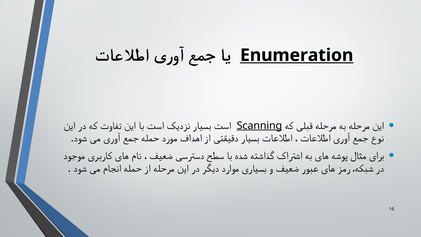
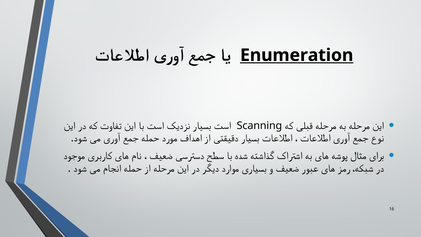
Scanning underline: present -> none
